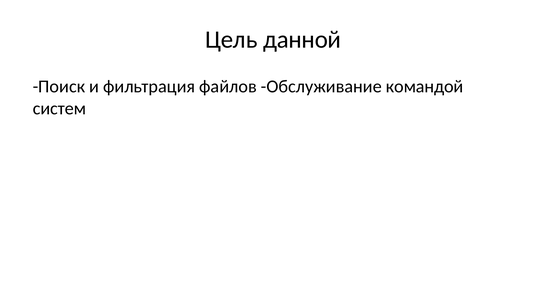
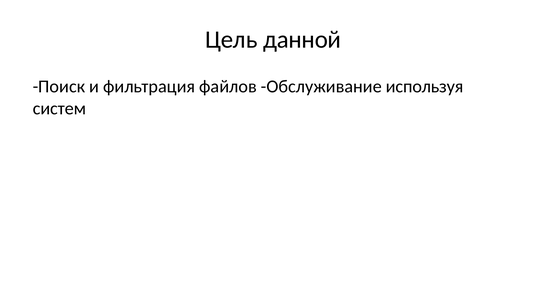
командой: командой -> используя
